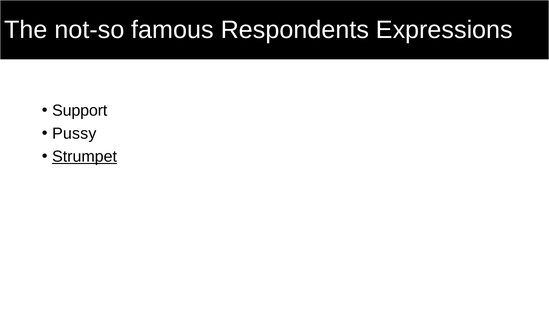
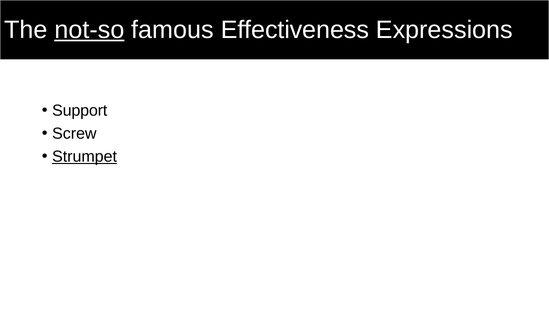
not-so underline: none -> present
Respondents: Respondents -> Effectiveness
Pussy: Pussy -> Screw
